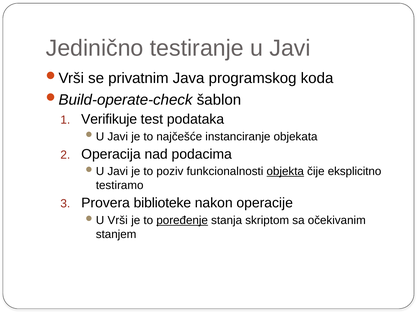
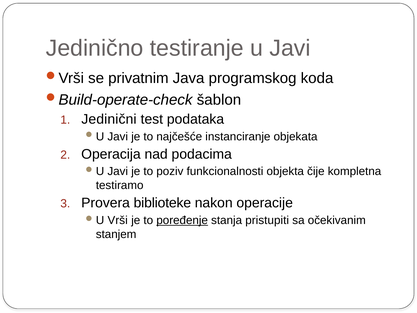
Verifikuje: Verifikuje -> Jedinični
objekta underline: present -> none
eksplicitno: eksplicitno -> kompletna
skriptom: skriptom -> pristupiti
